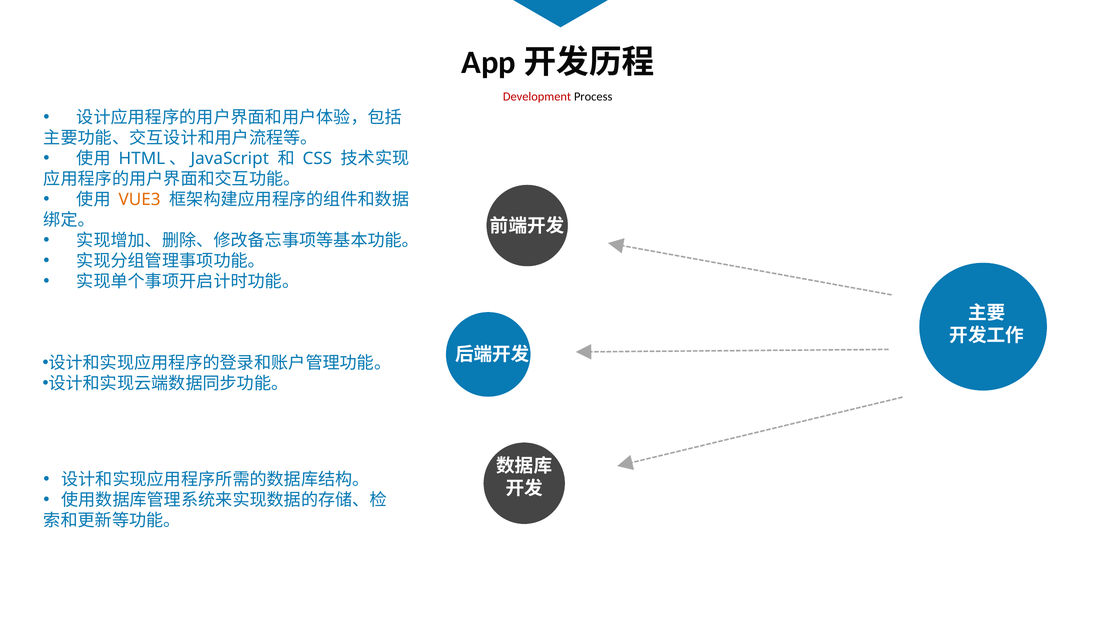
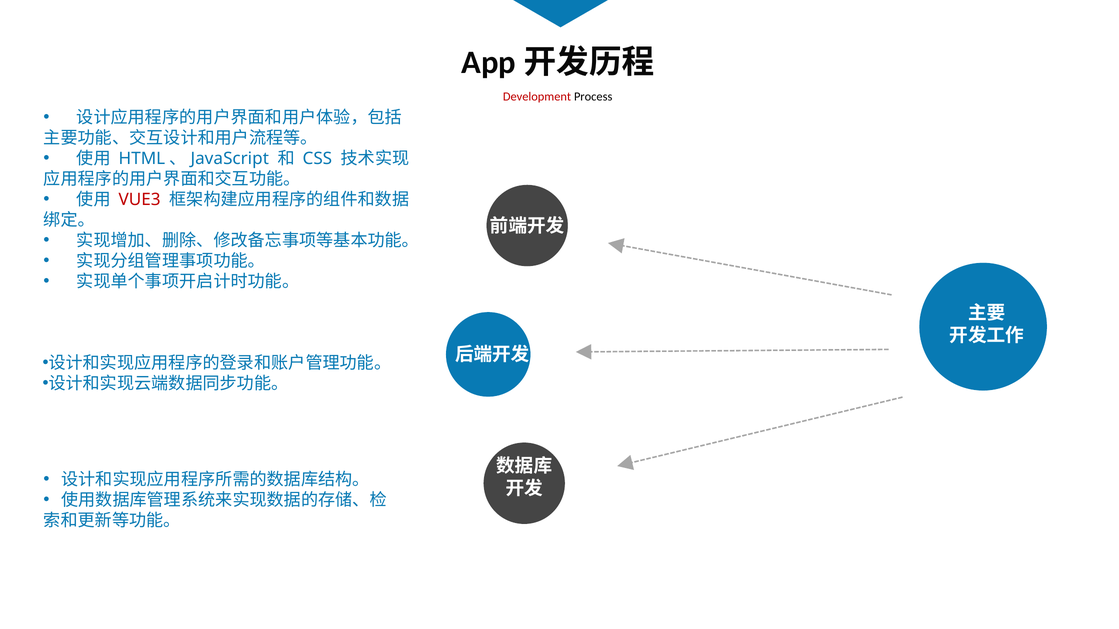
VUE3 colour: orange -> red
